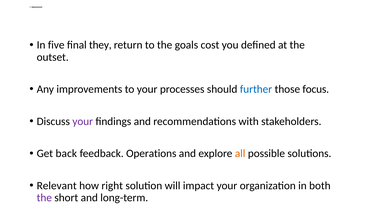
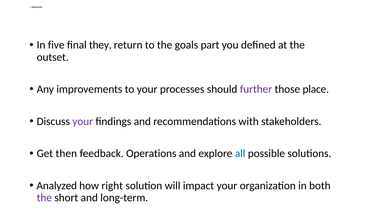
cost: cost -> part
further colour: blue -> purple
focus: focus -> place
back: back -> then
all colour: orange -> blue
Relevant: Relevant -> Analyzed
